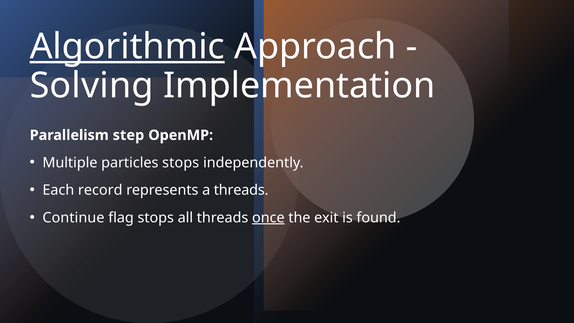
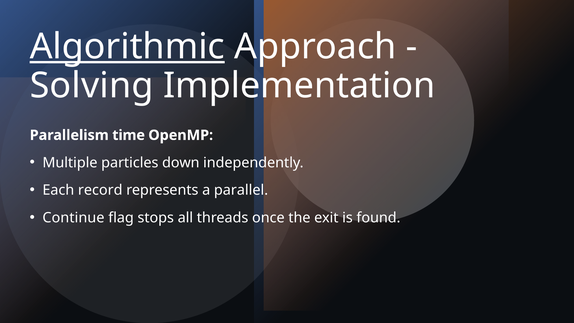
step: step -> time
particles stops: stops -> down
a threads: threads -> parallel
once underline: present -> none
